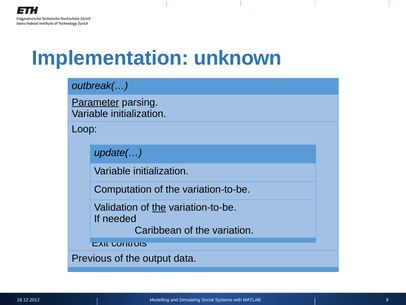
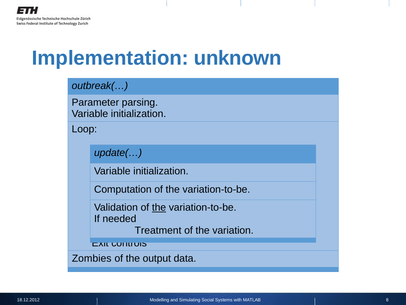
Parameter underline: present -> none
Caribbean: Caribbean -> Treatment
Previous: Previous -> Zombies
